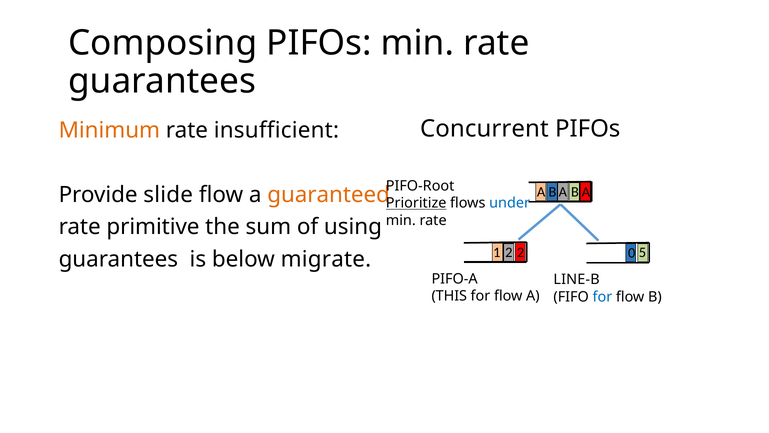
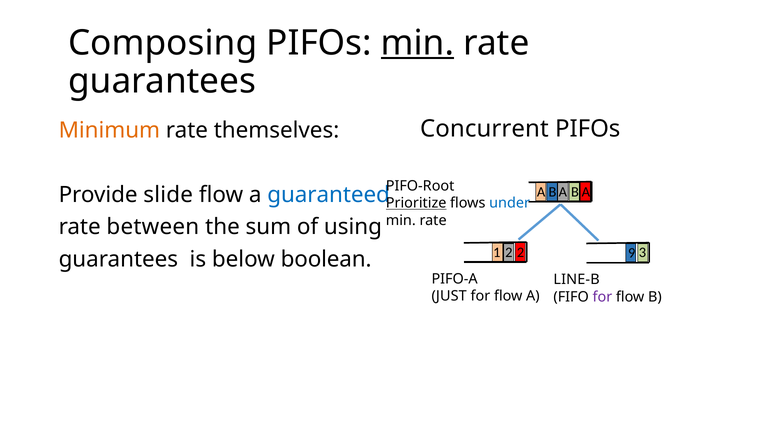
min at (418, 43) underline: none -> present
insufficient: insufficient -> themselves
guaranteed colour: orange -> blue
primitive: primitive -> between
0: 0 -> 9
5: 5 -> 3
migrate: migrate -> boolean
THIS: THIS -> JUST
for at (602, 297) colour: blue -> purple
